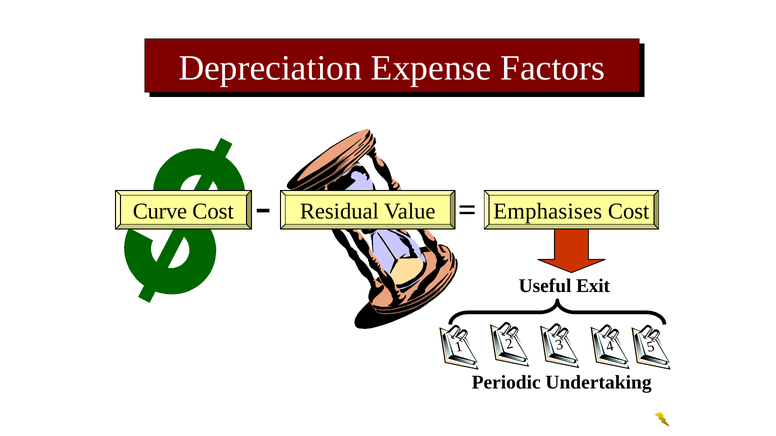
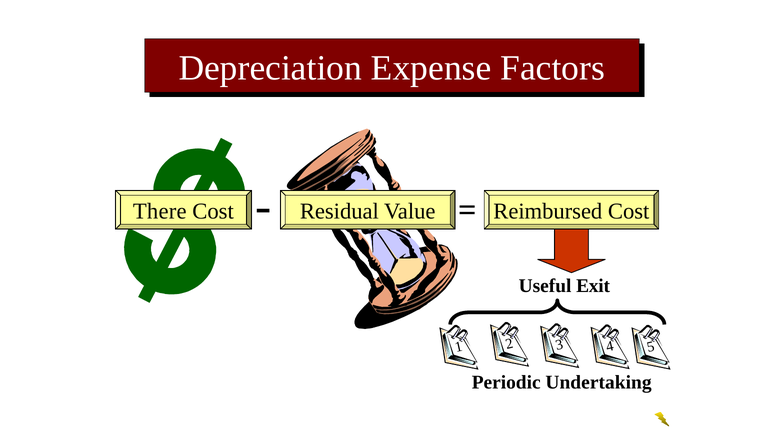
Emphasises: Emphasises -> Reimbursed
Curve: Curve -> There
